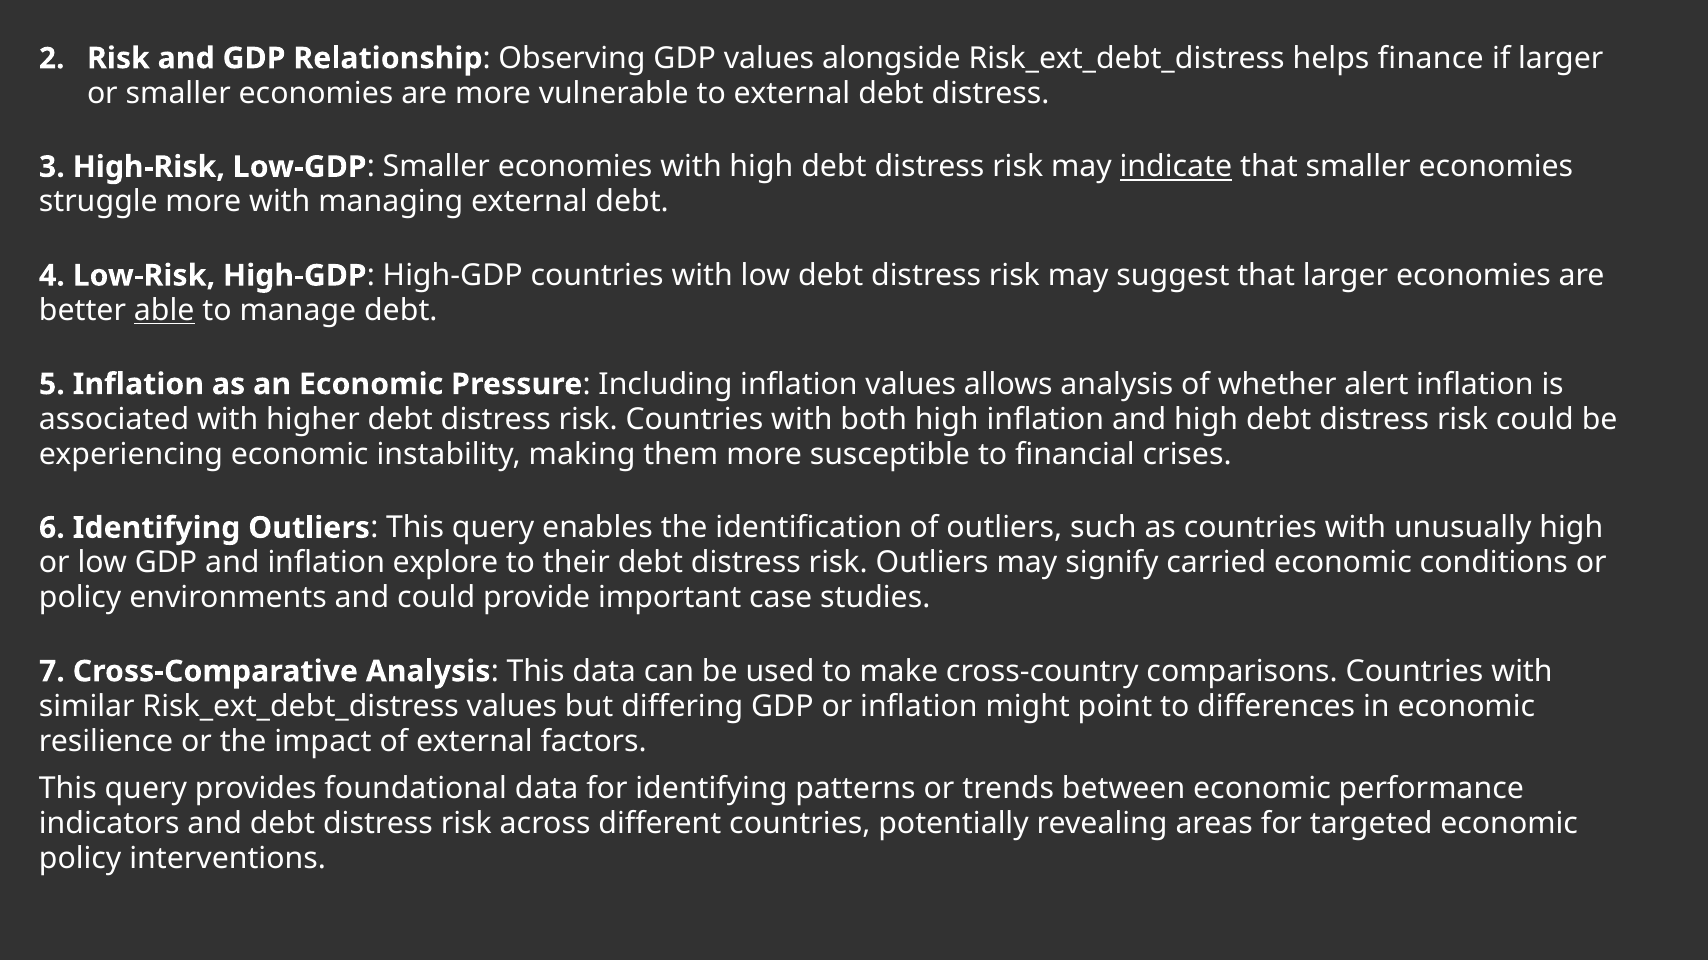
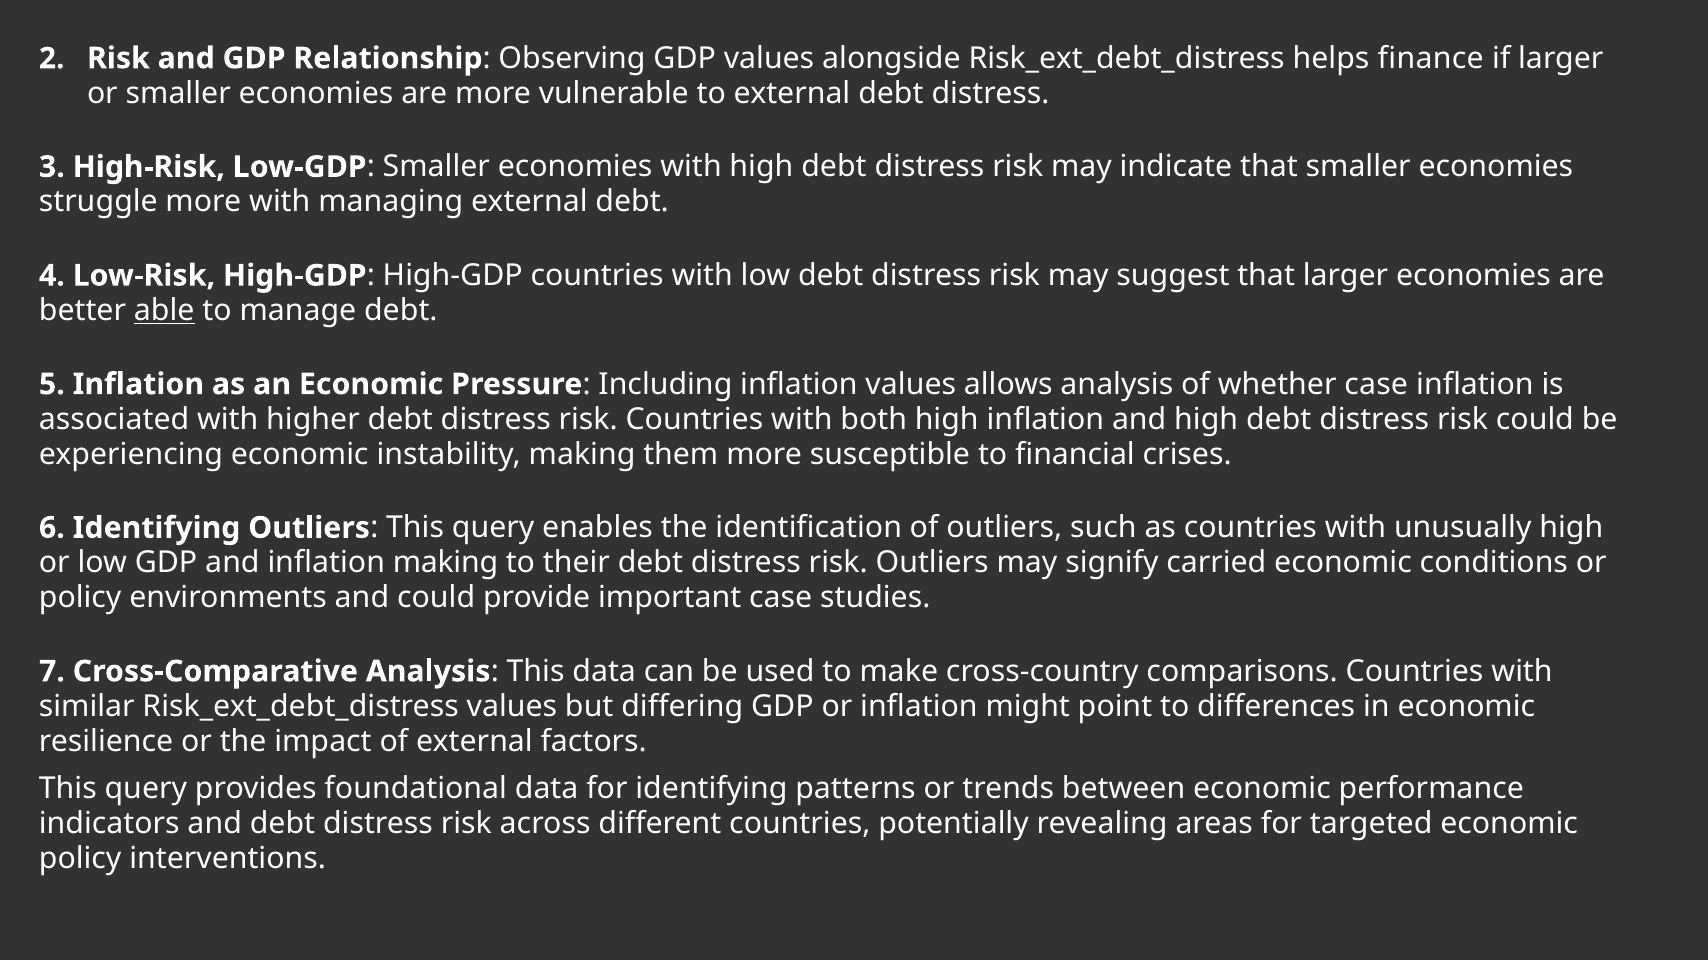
indicate underline: present -> none
whether alert: alert -> case
inflation explore: explore -> making
